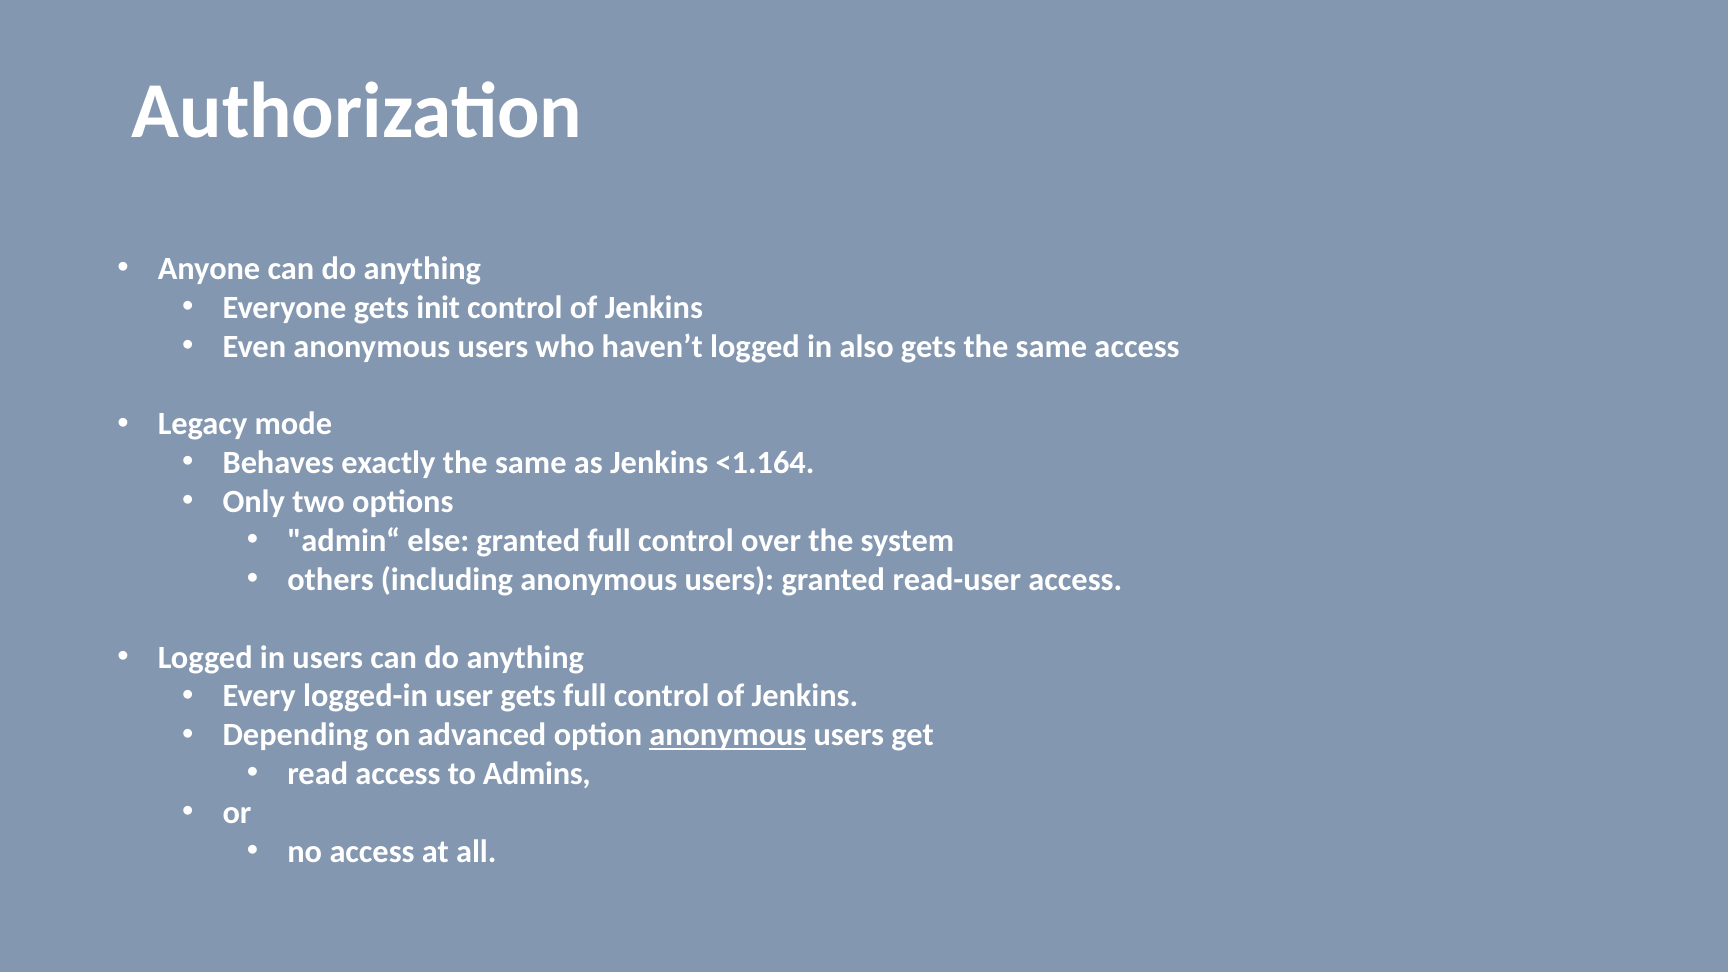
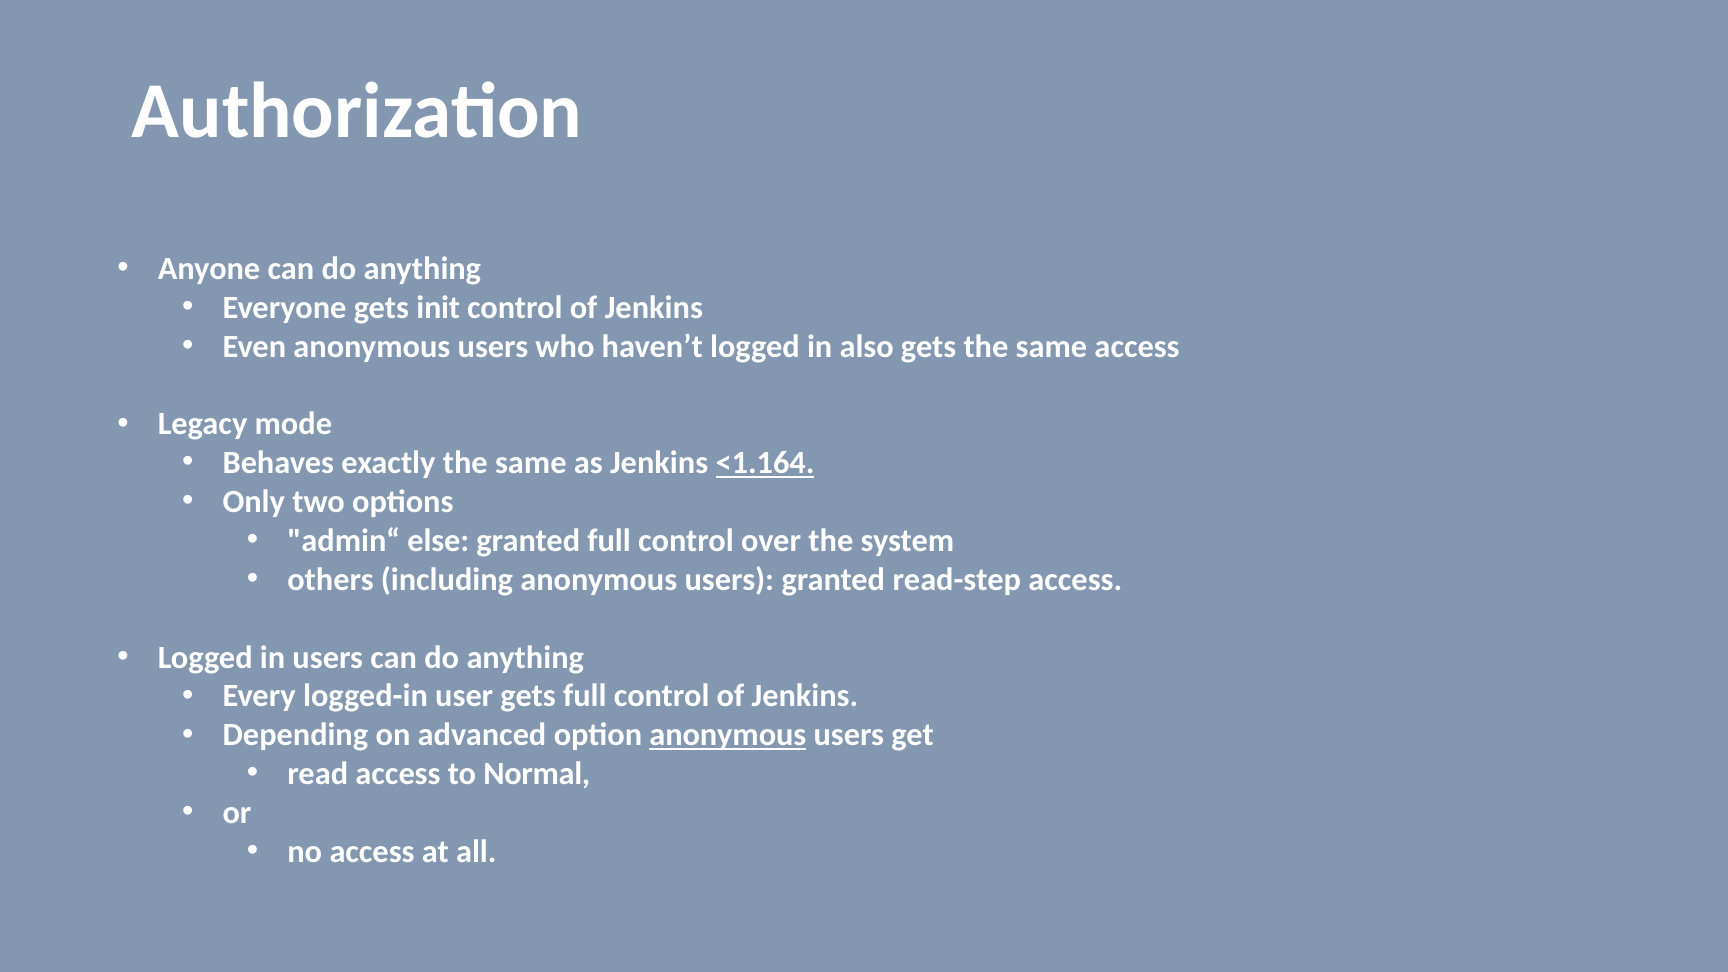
<1.164 underline: none -> present
read-user: read-user -> read-step
Admins: Admins -> Normal
